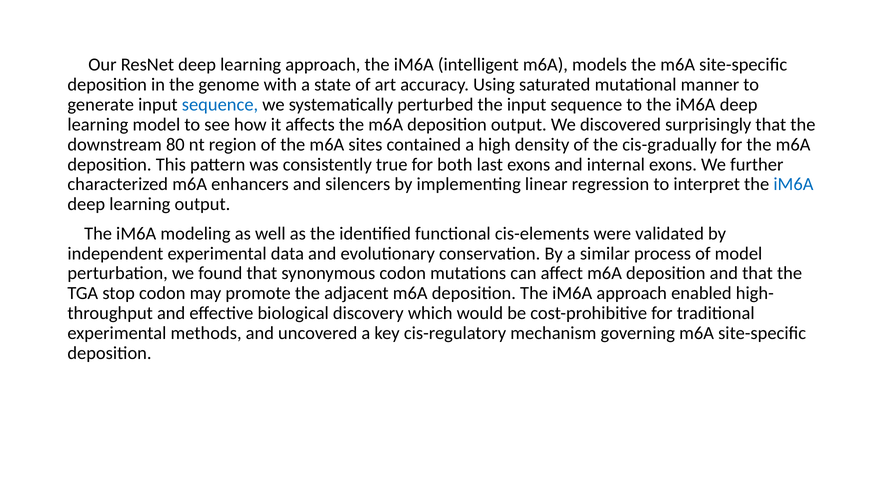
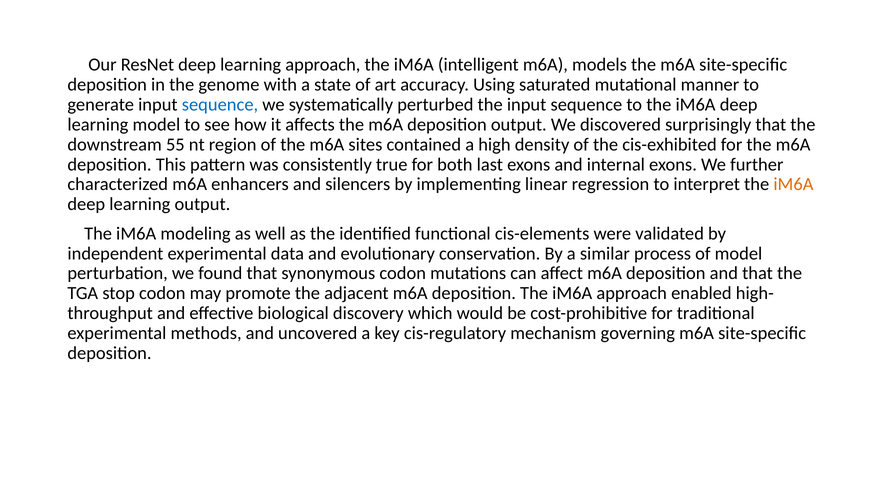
80: 80 -> 55
cis-gradually: cis-gradually -> cis-exhibited
iM6A at (793, 184) colour: blue -> orange
